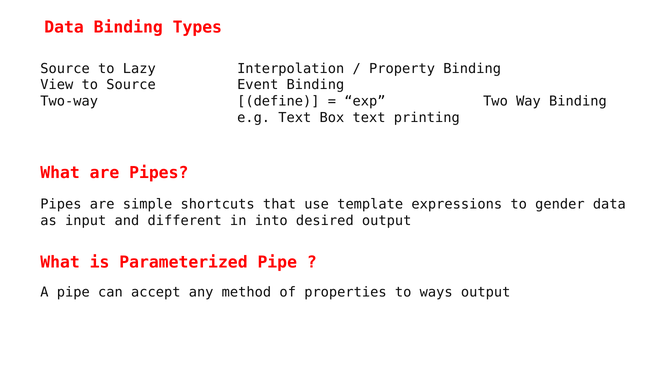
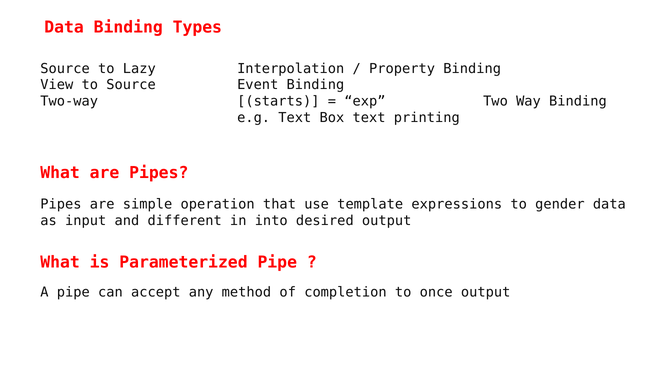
define: define -> starts
shortcuts: shortcuts -> operation
properties: properties -> completion
ways: ways -> once
